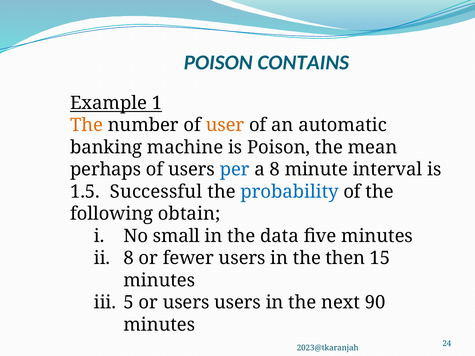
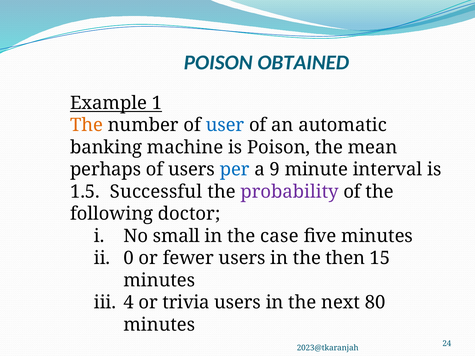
CONTAINS: CONTAINS -> OBTAINED
user colour: orange -> blue
a 8: 8 -> 9
probability colour: blue -> purple
obtain: obtain -> doctor
data: data -> case
8 at (129, 258): 8 -> 0
5: 5 -> 4
or users: users -> trivia
90: 90 -> 80
